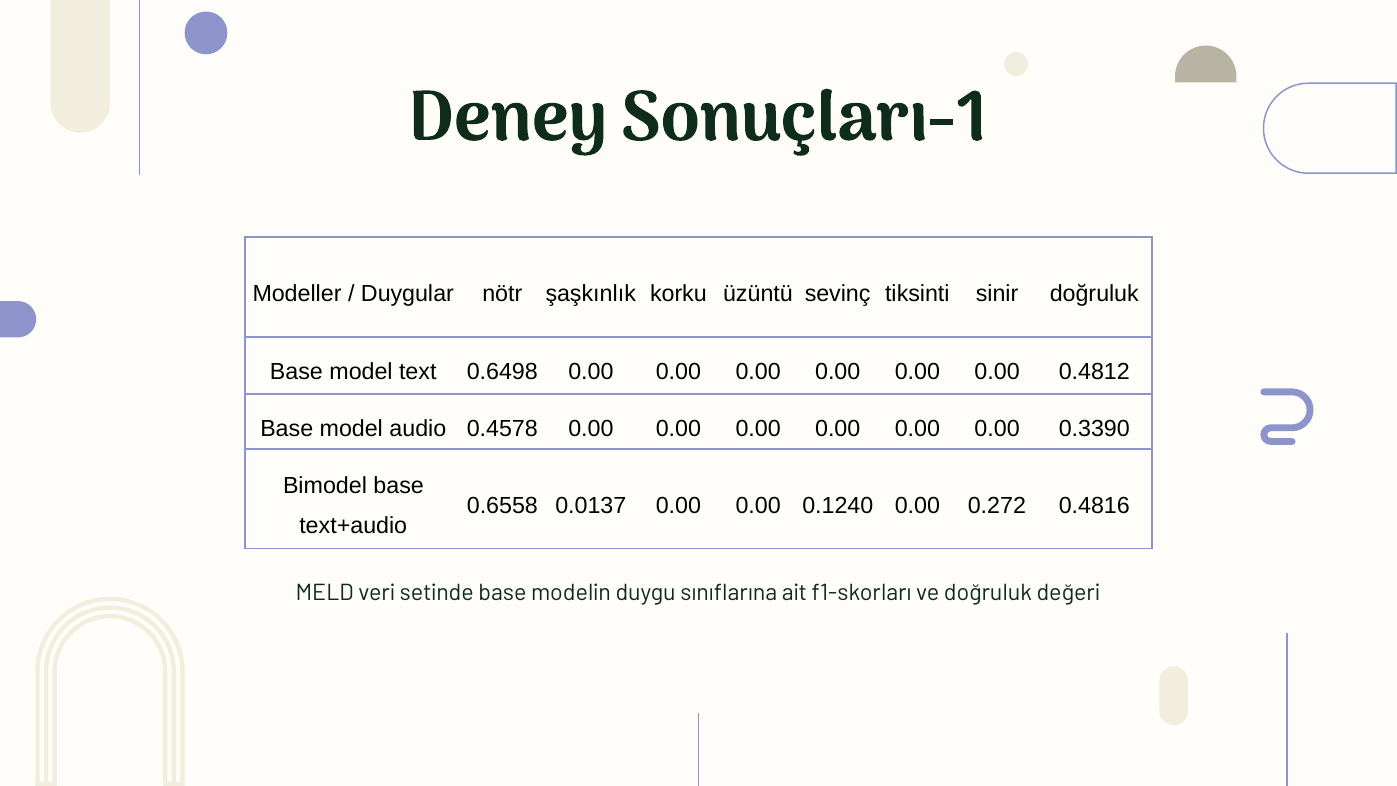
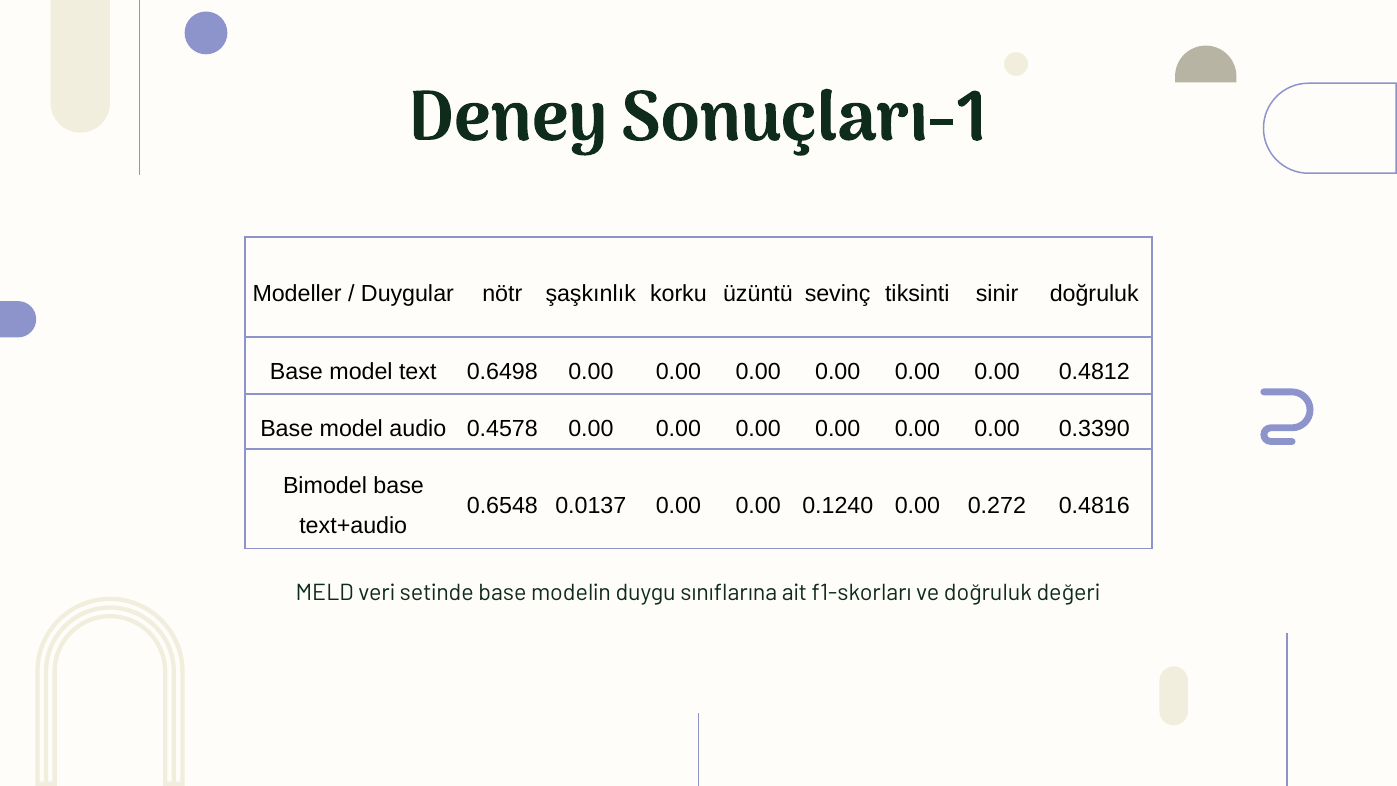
0.6558: 0.6558 -> 0.6548
